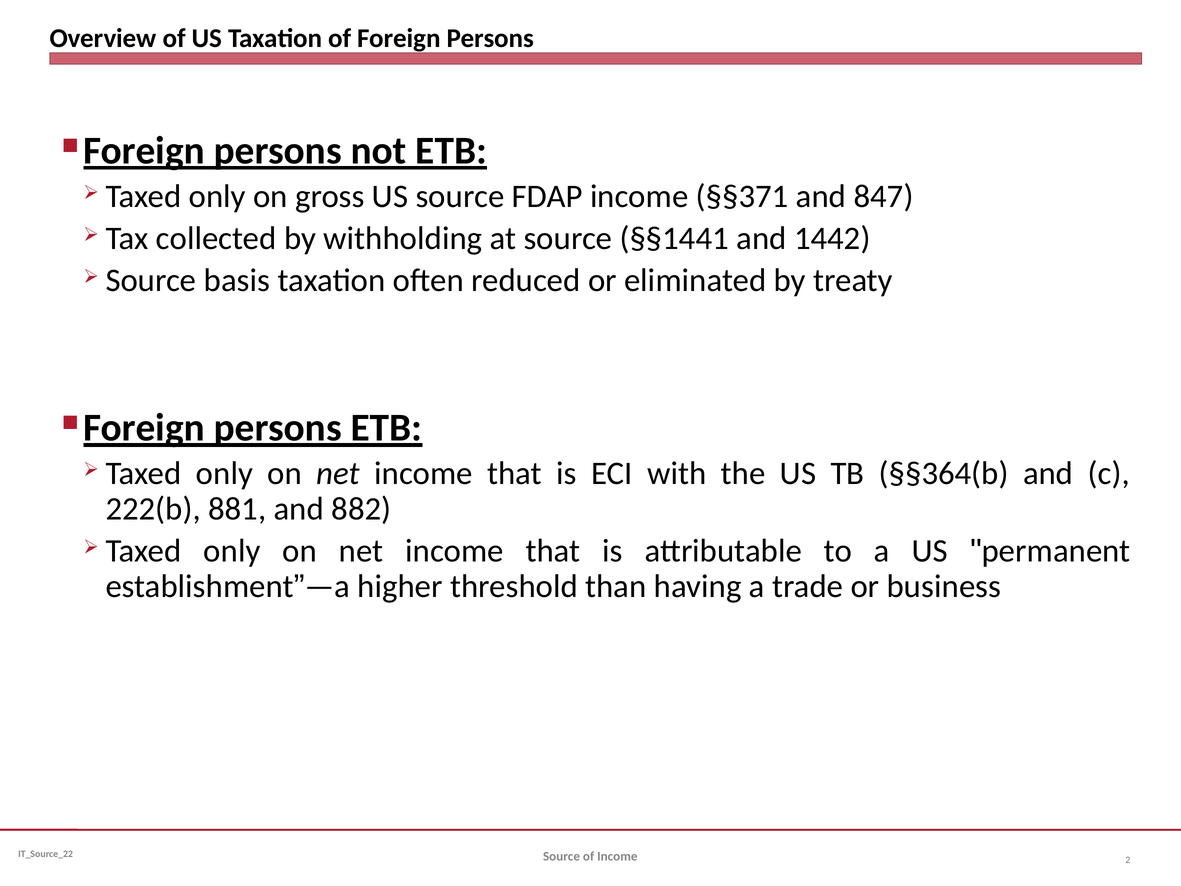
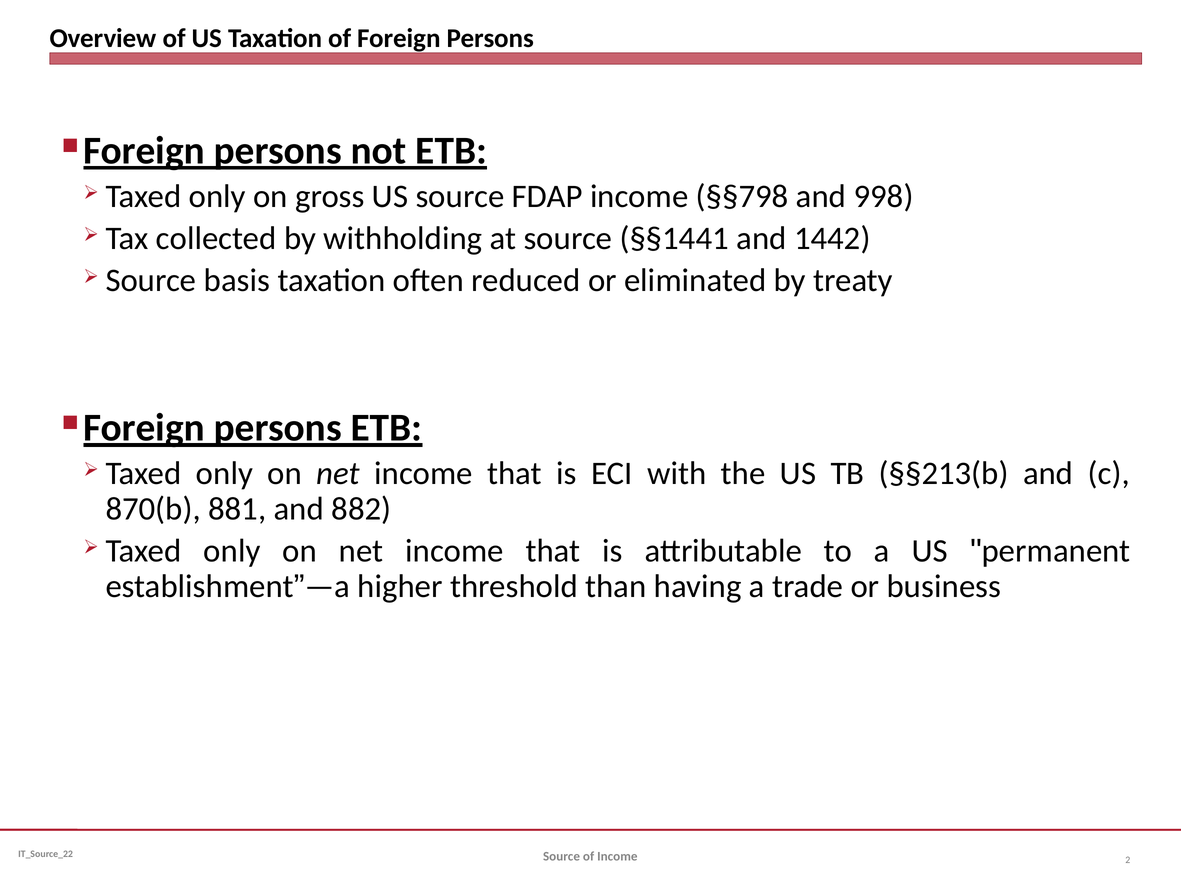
§§371: §§371 -> §§798
847: 847 -> 998
§§364(b: §§364(b -> §§213(b
222(b: 222(b -> 870(b
